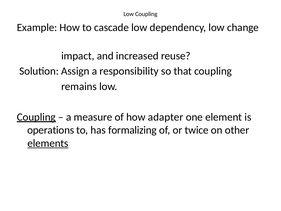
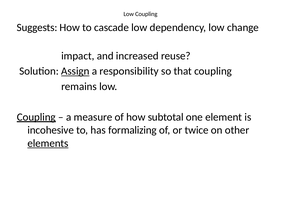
Example: Example -> Suggests
Assign underline: none -> present
adapter: adapter -> subtotal
operations: operations -> incohesive
